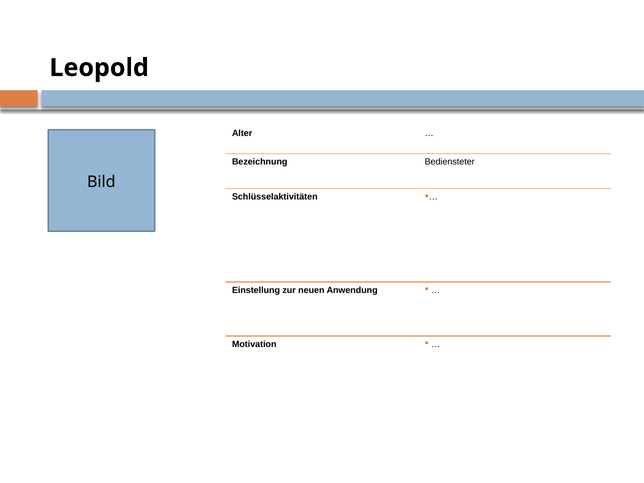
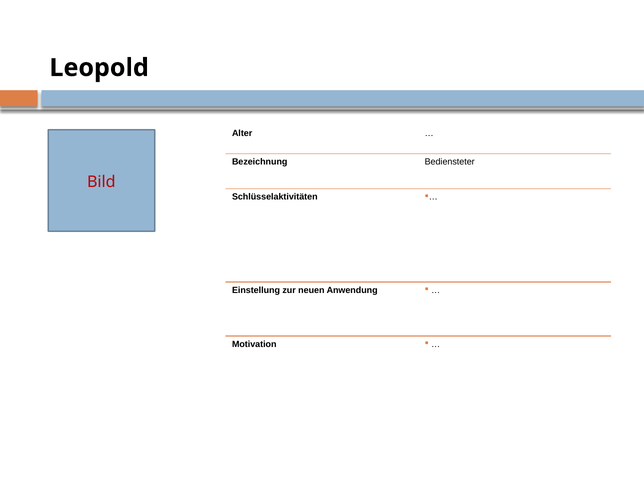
Bild colour: black -> red
